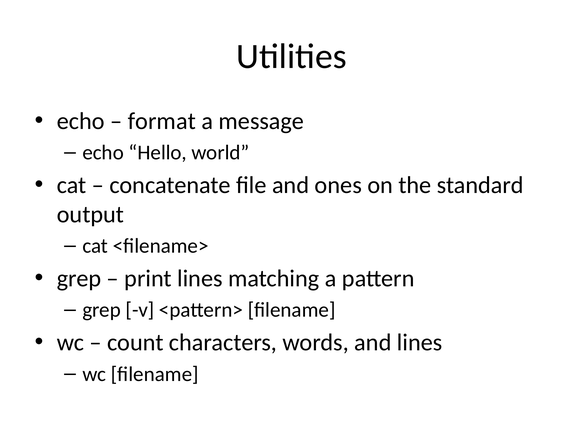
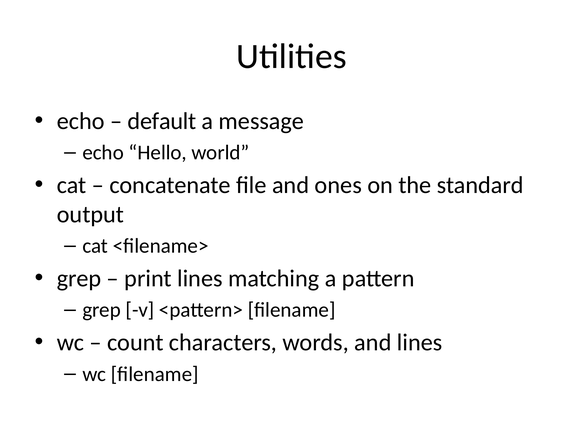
format: format -> default
